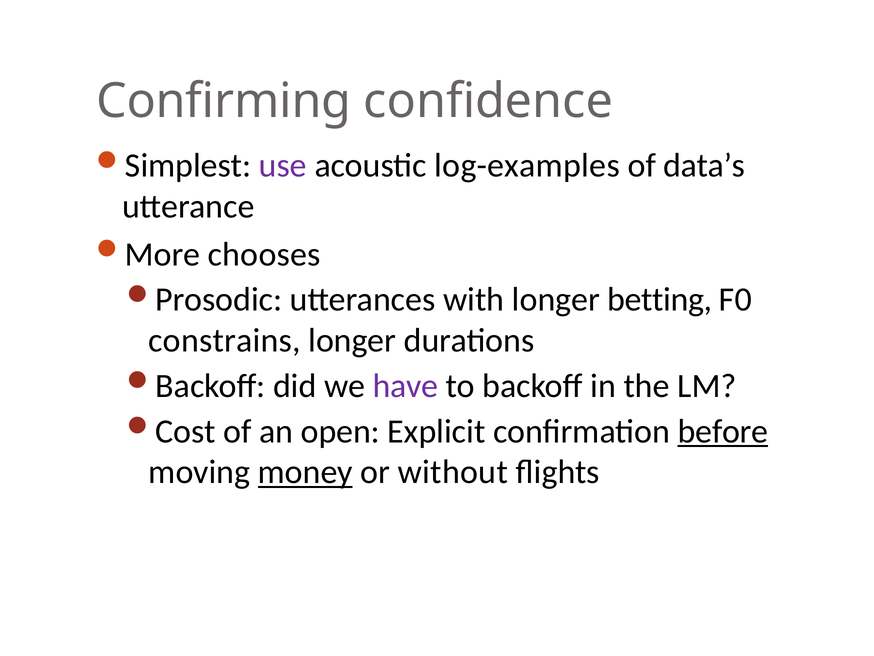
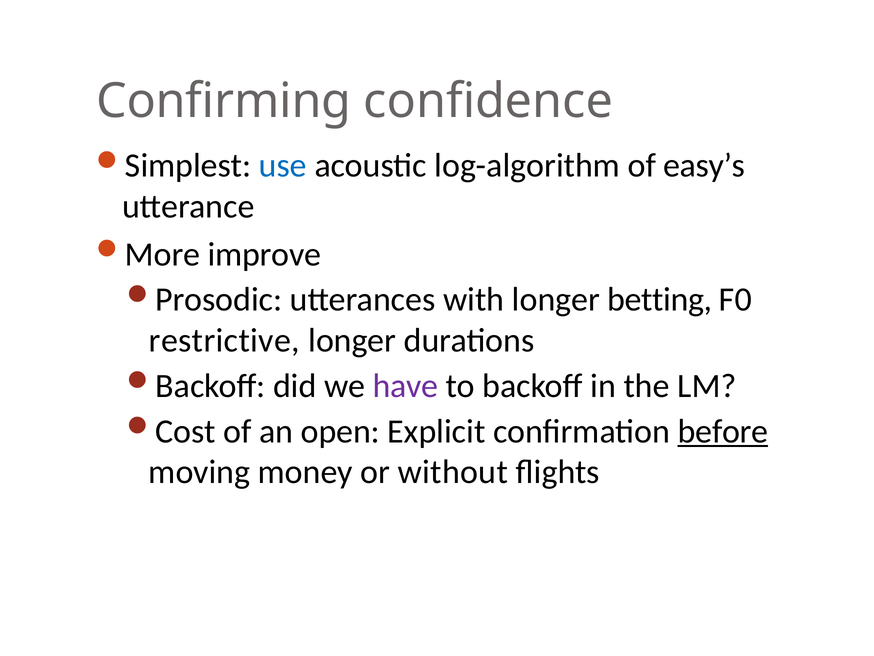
use colour: purple -> blue
log-examples: log-examples -> log-algorithm
data’s: data’s -> easy’s
chooses: chooses -> improve
constrains: constrains -> restrictive
money underline: present -> none
